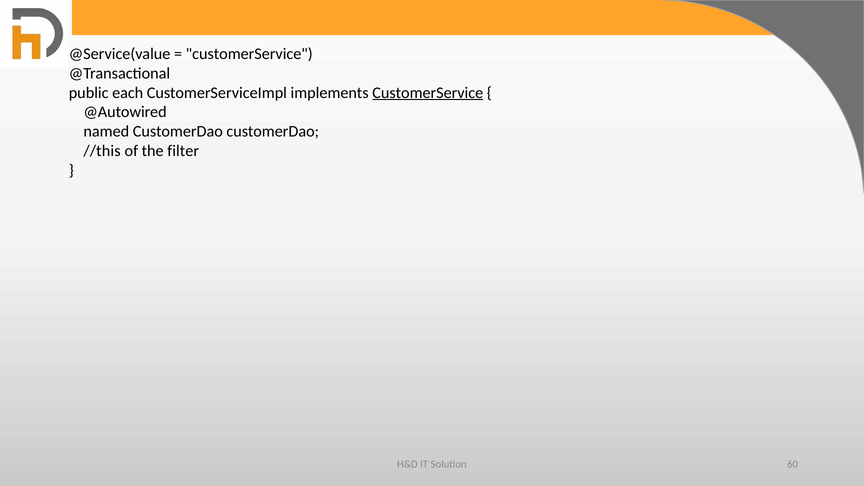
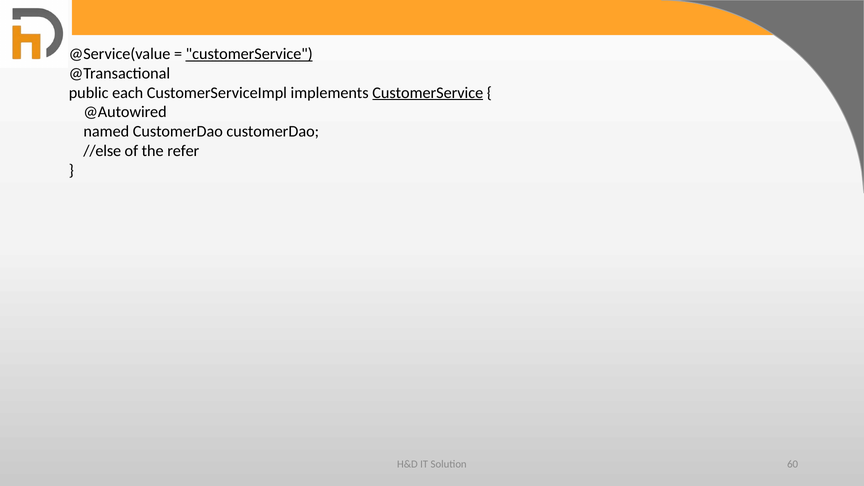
customerService at (249, 54) underline: none -> present
//this: //this -> //else
filter: filter -> refer
